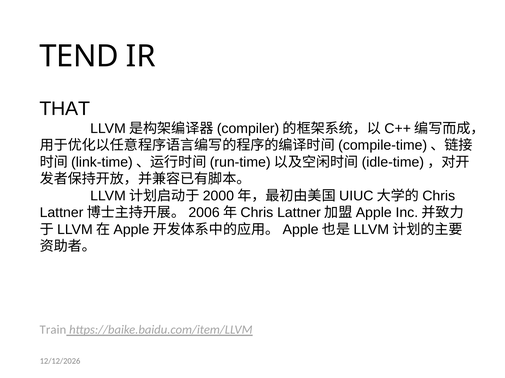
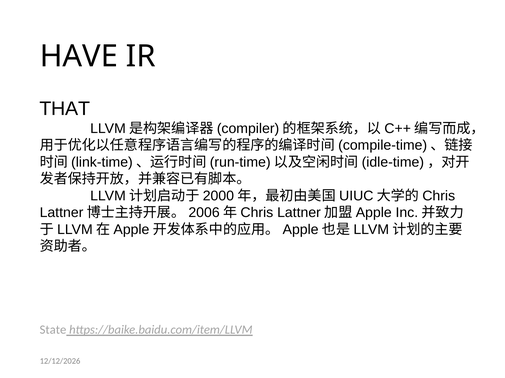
TEND: TEND -> HAVE
Train: Train -> State
